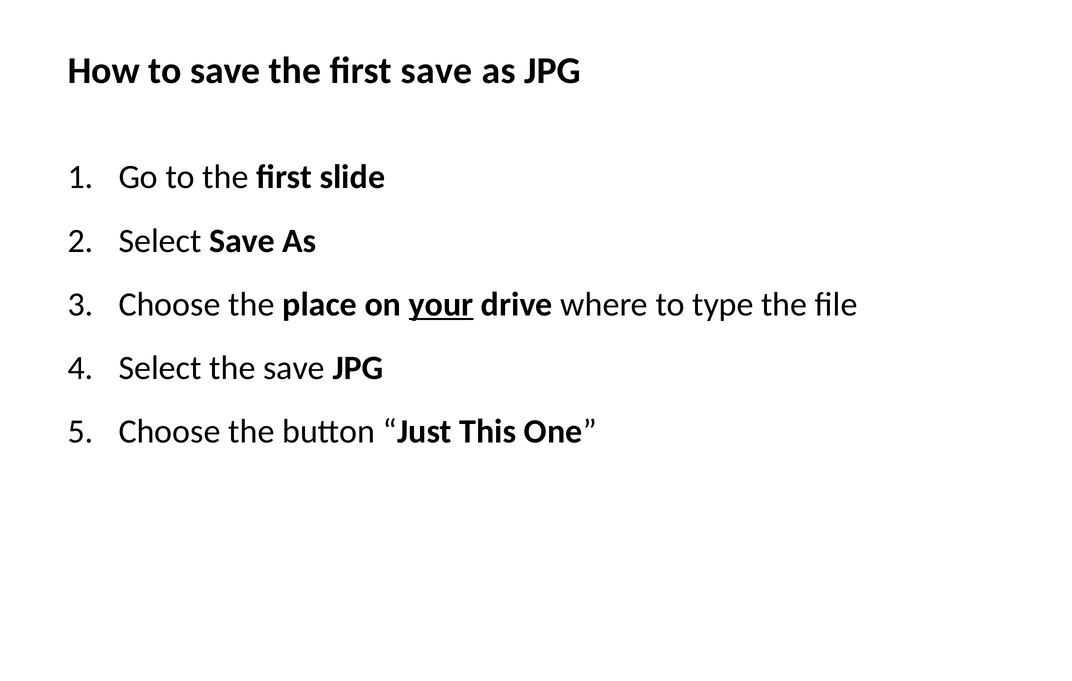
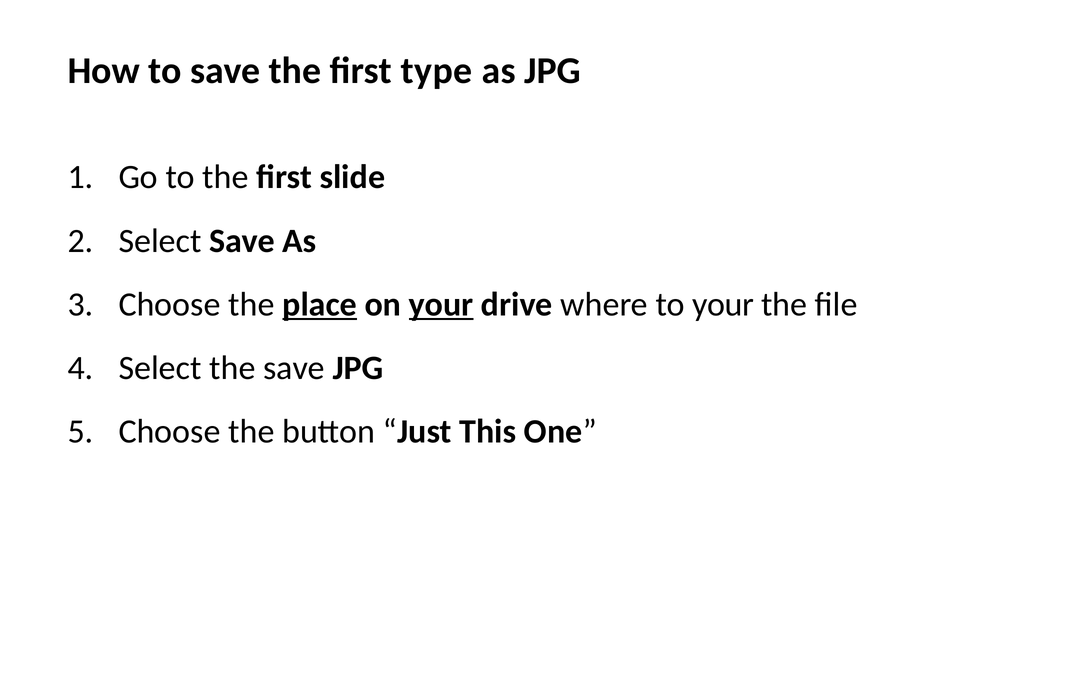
first save: save -> type
place underline: none -> present
to type: type -> your
